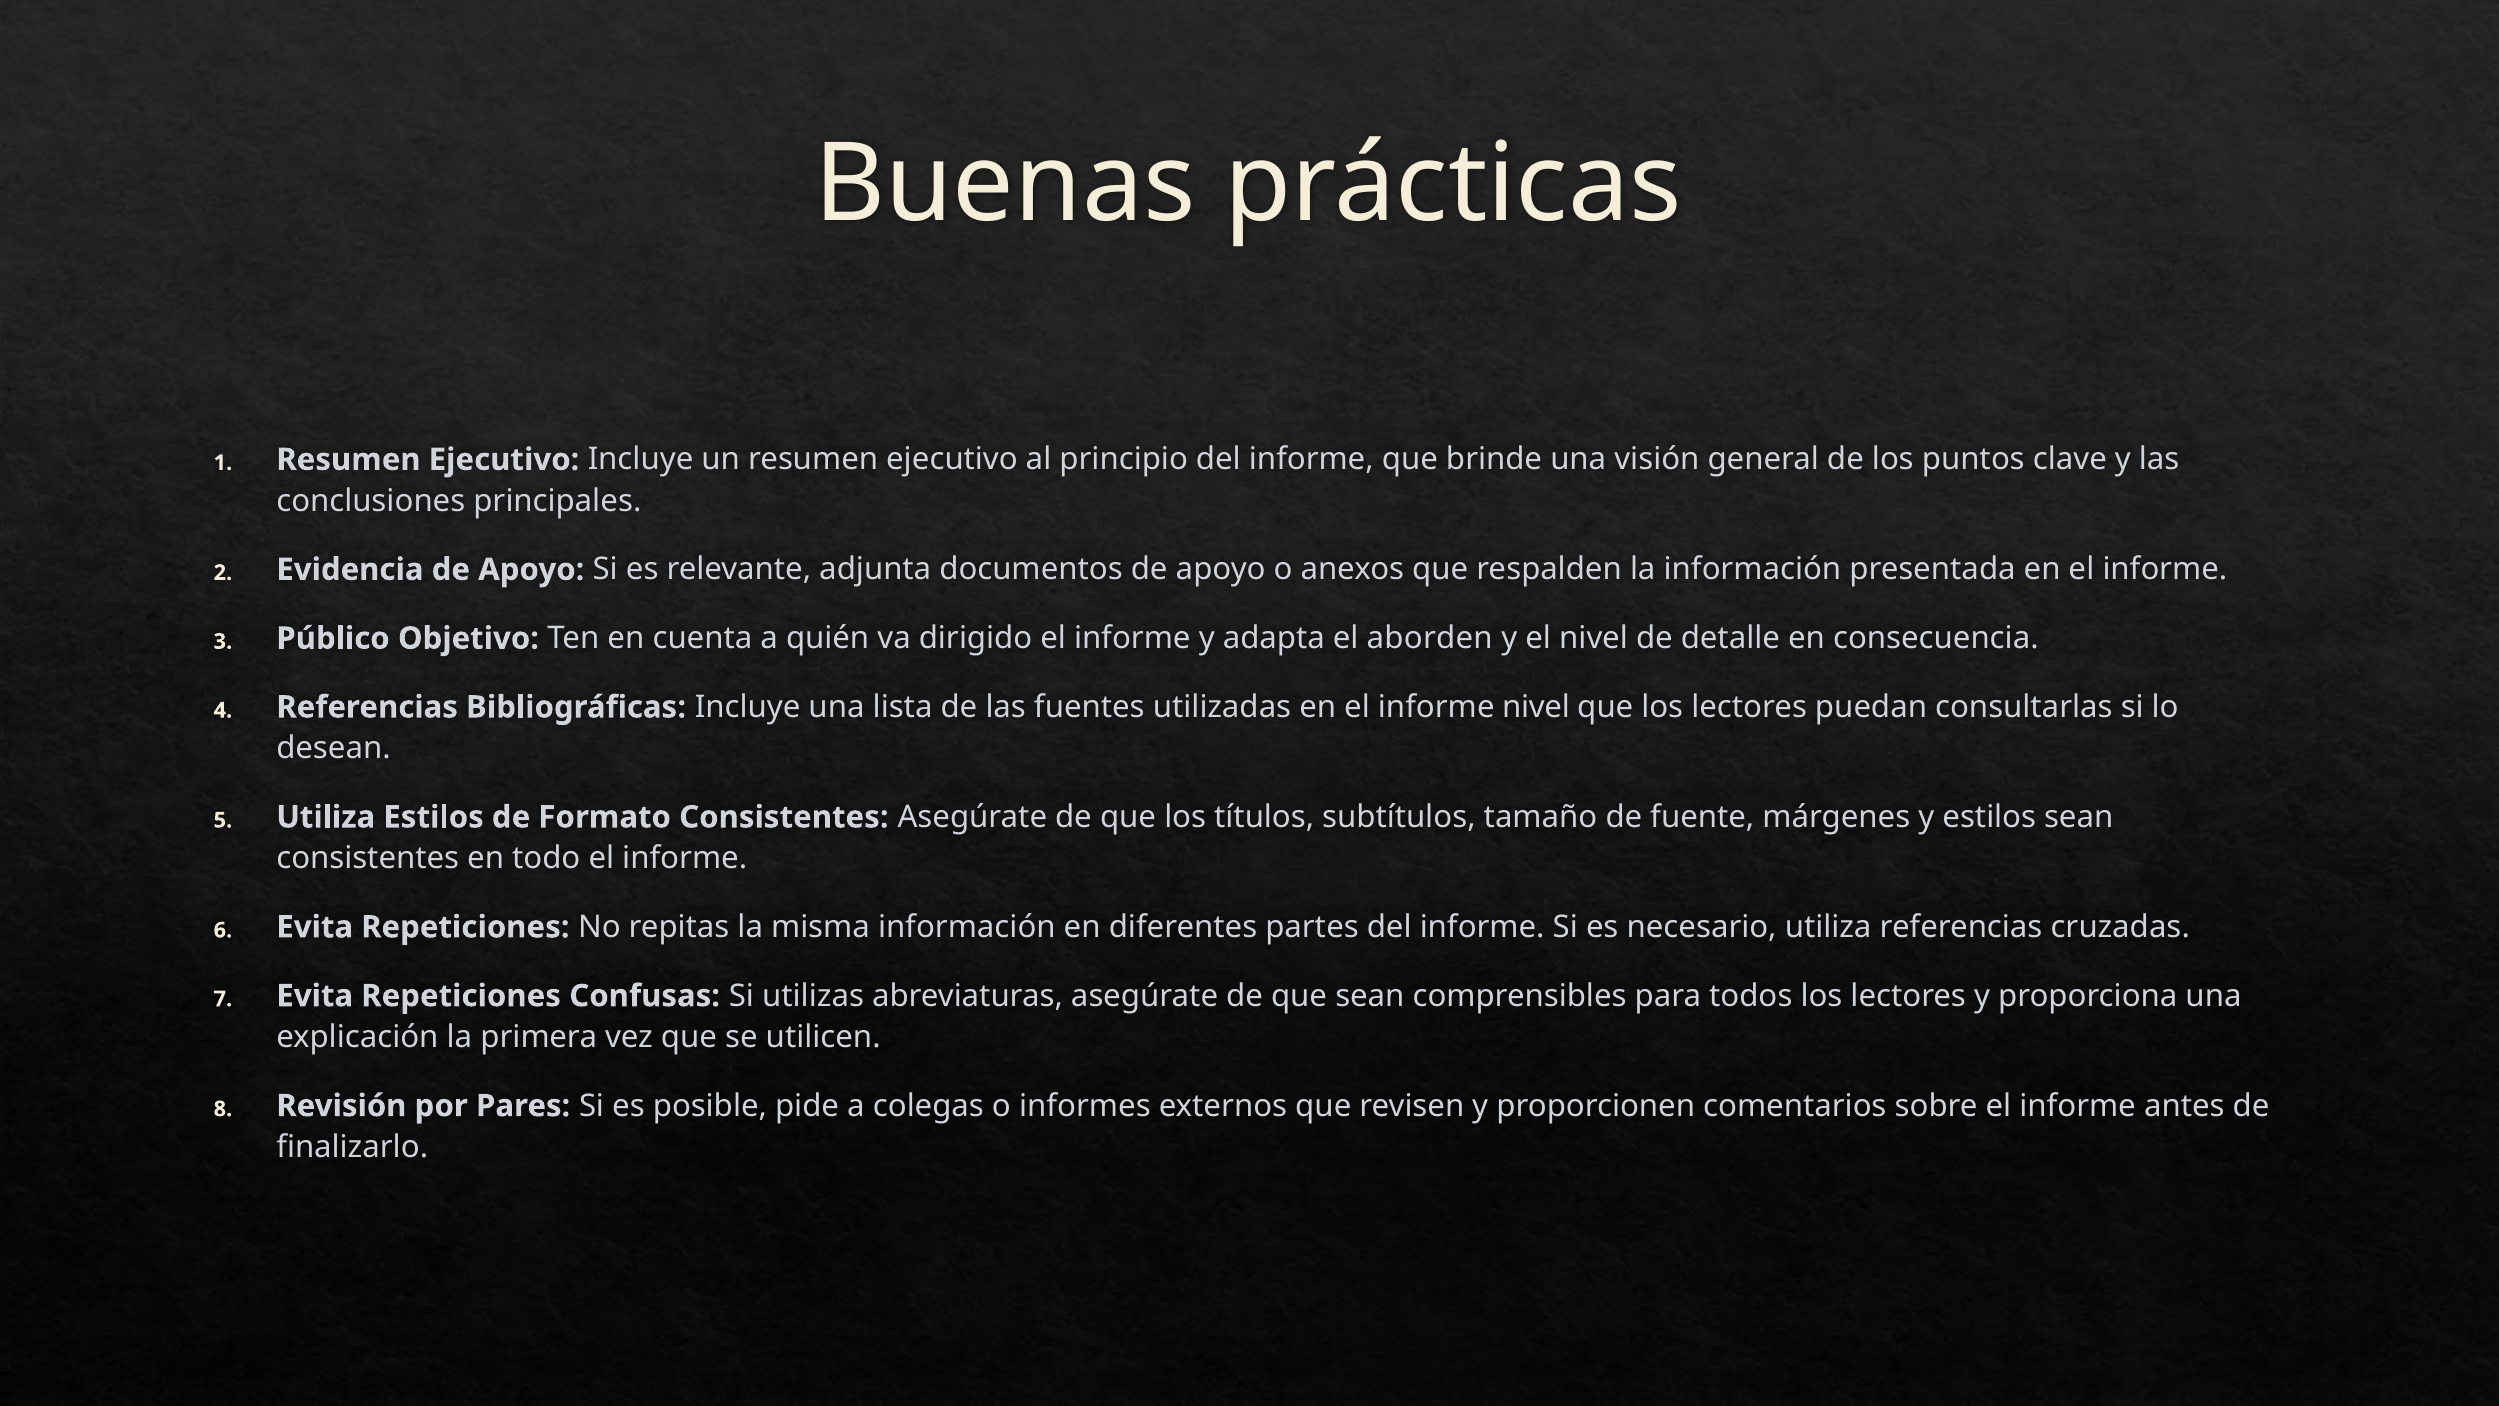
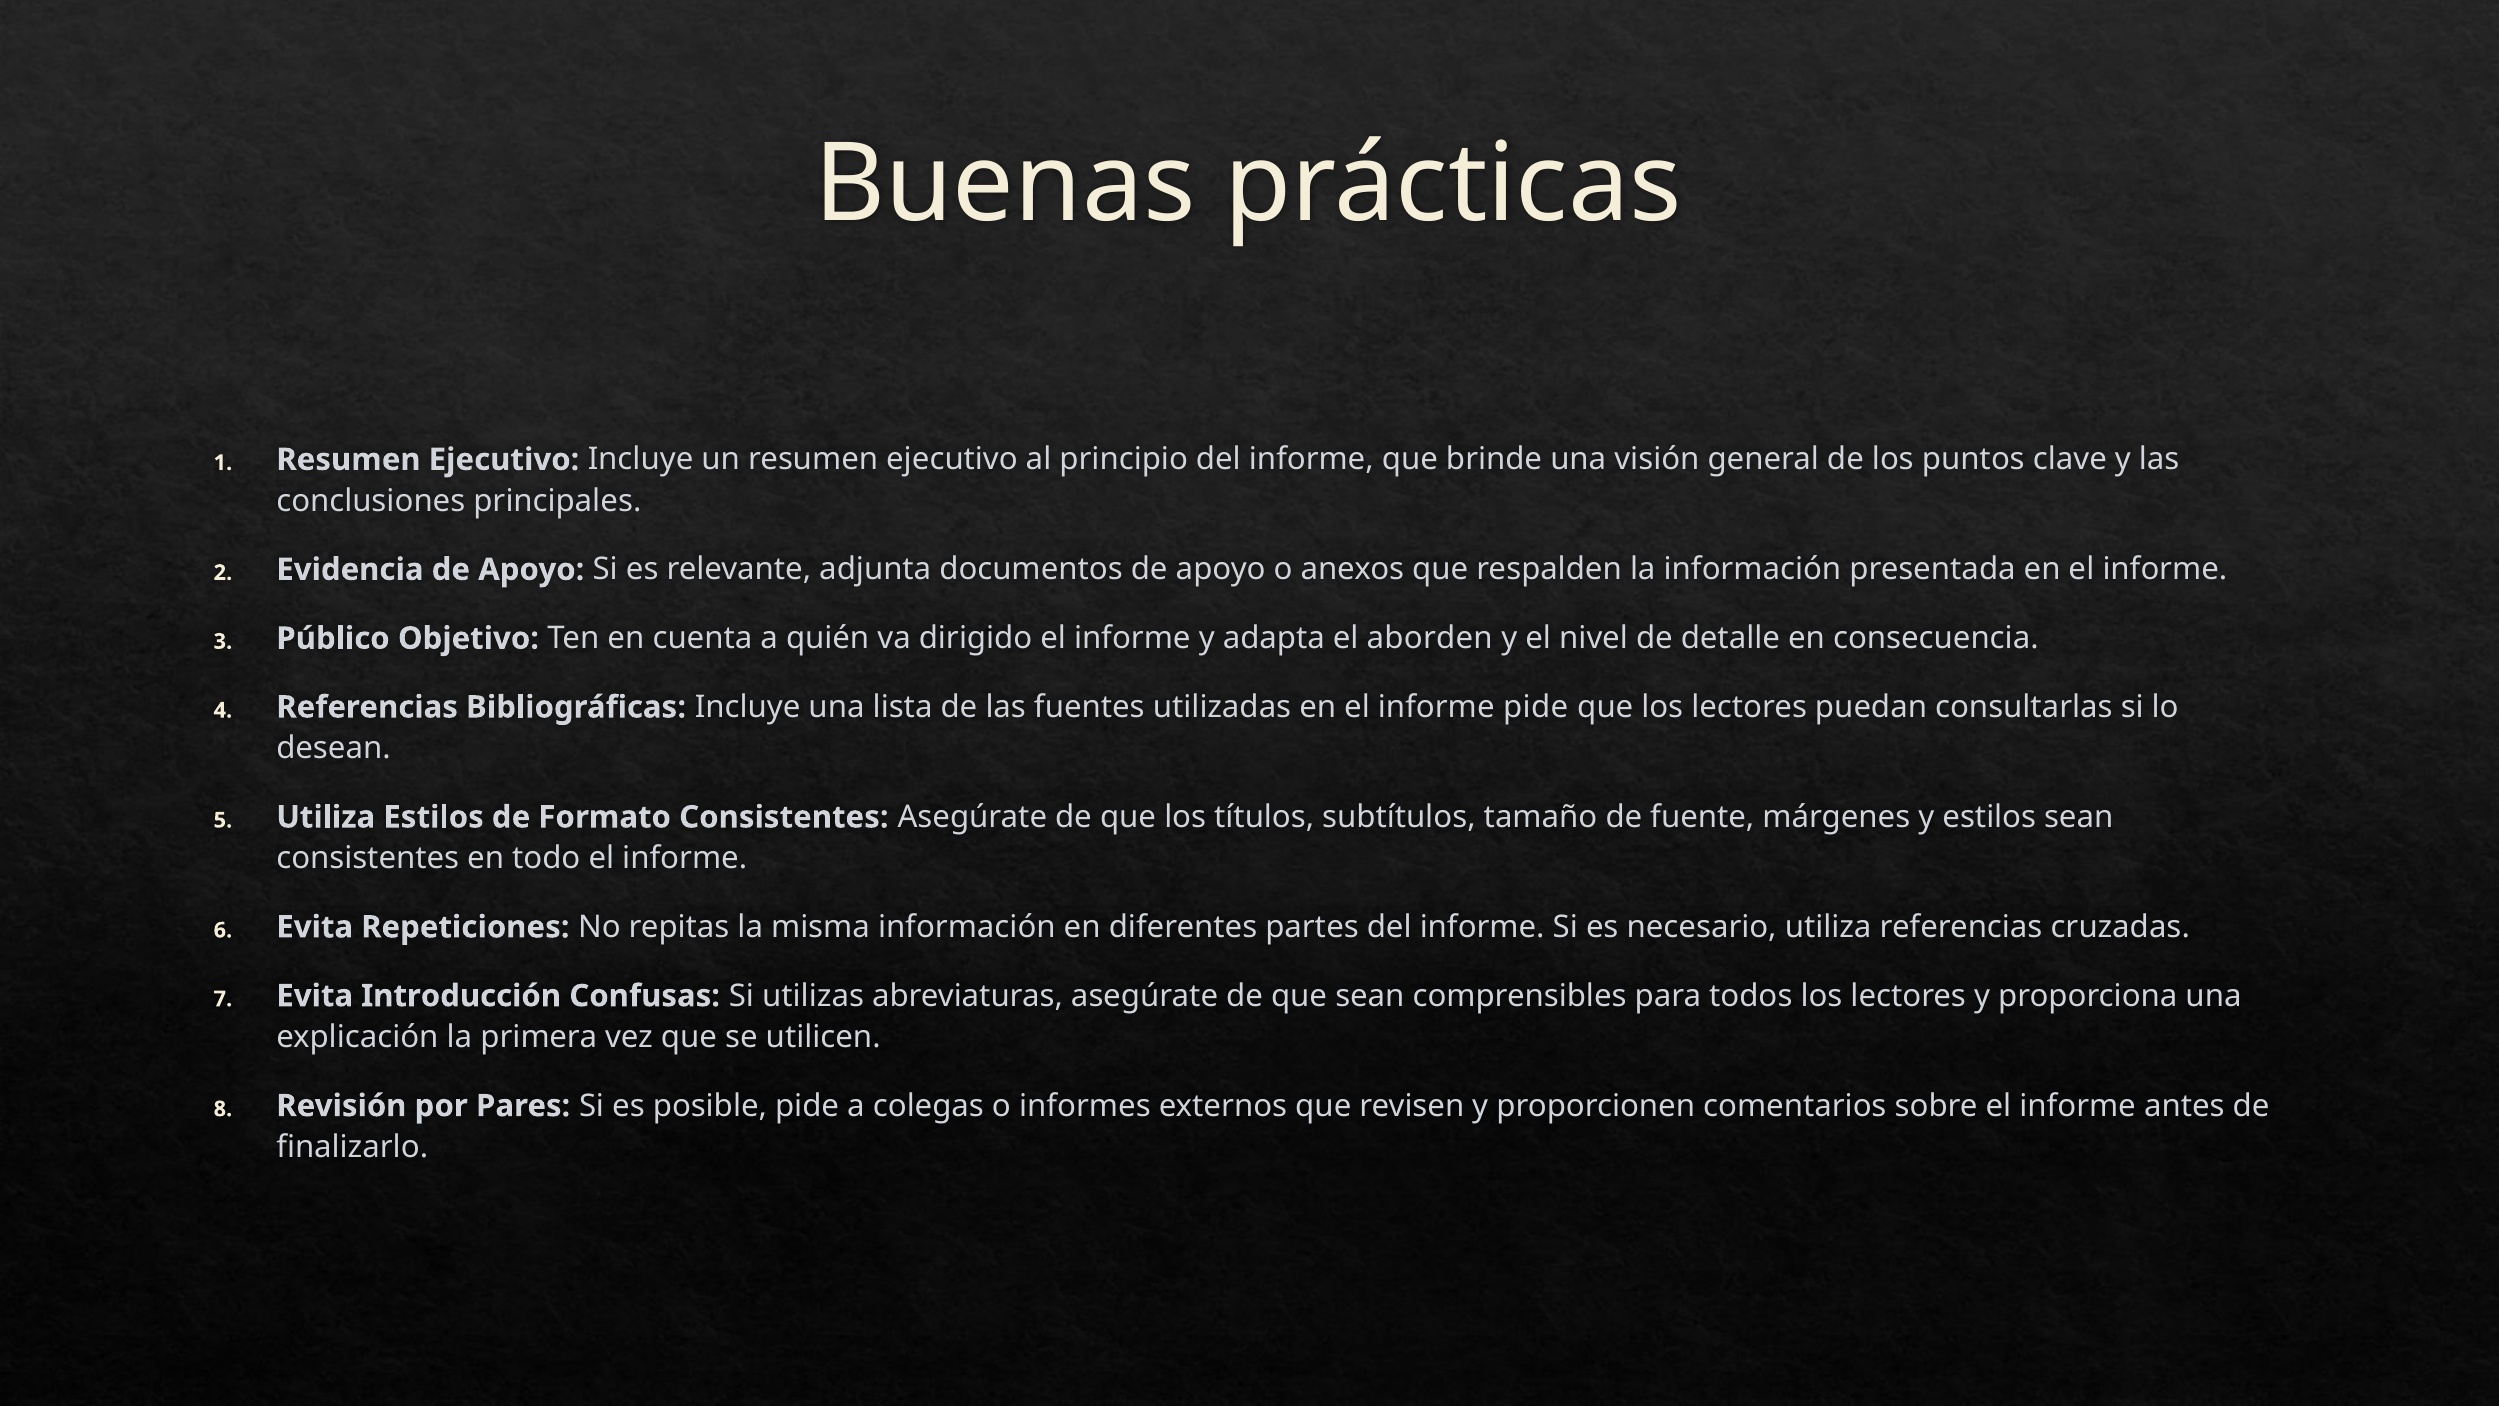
informe nivel: nivel -> pide
Repeticiones at (461, 996): Repeticiones -> Introducción
